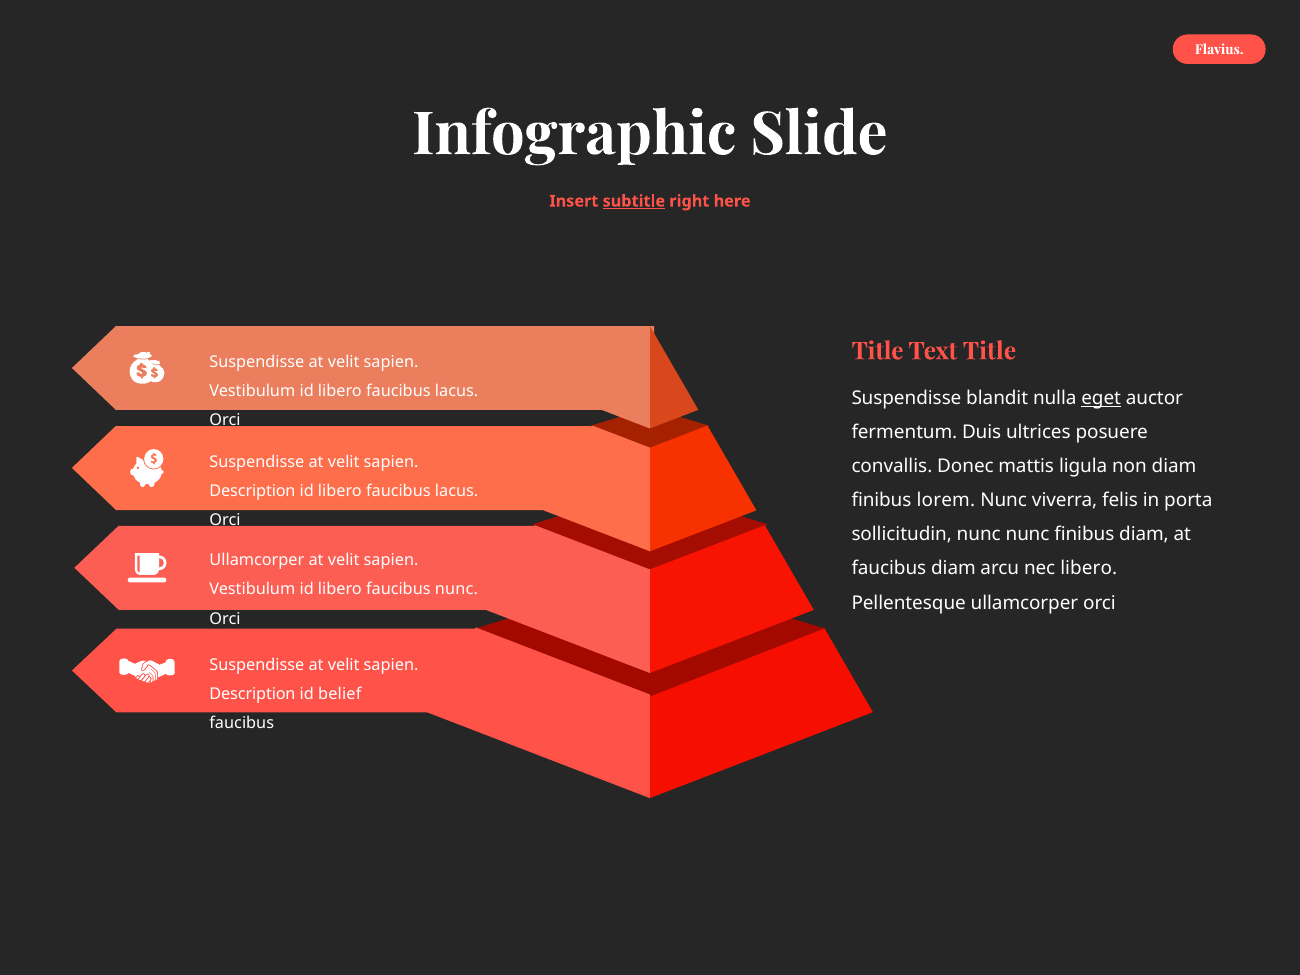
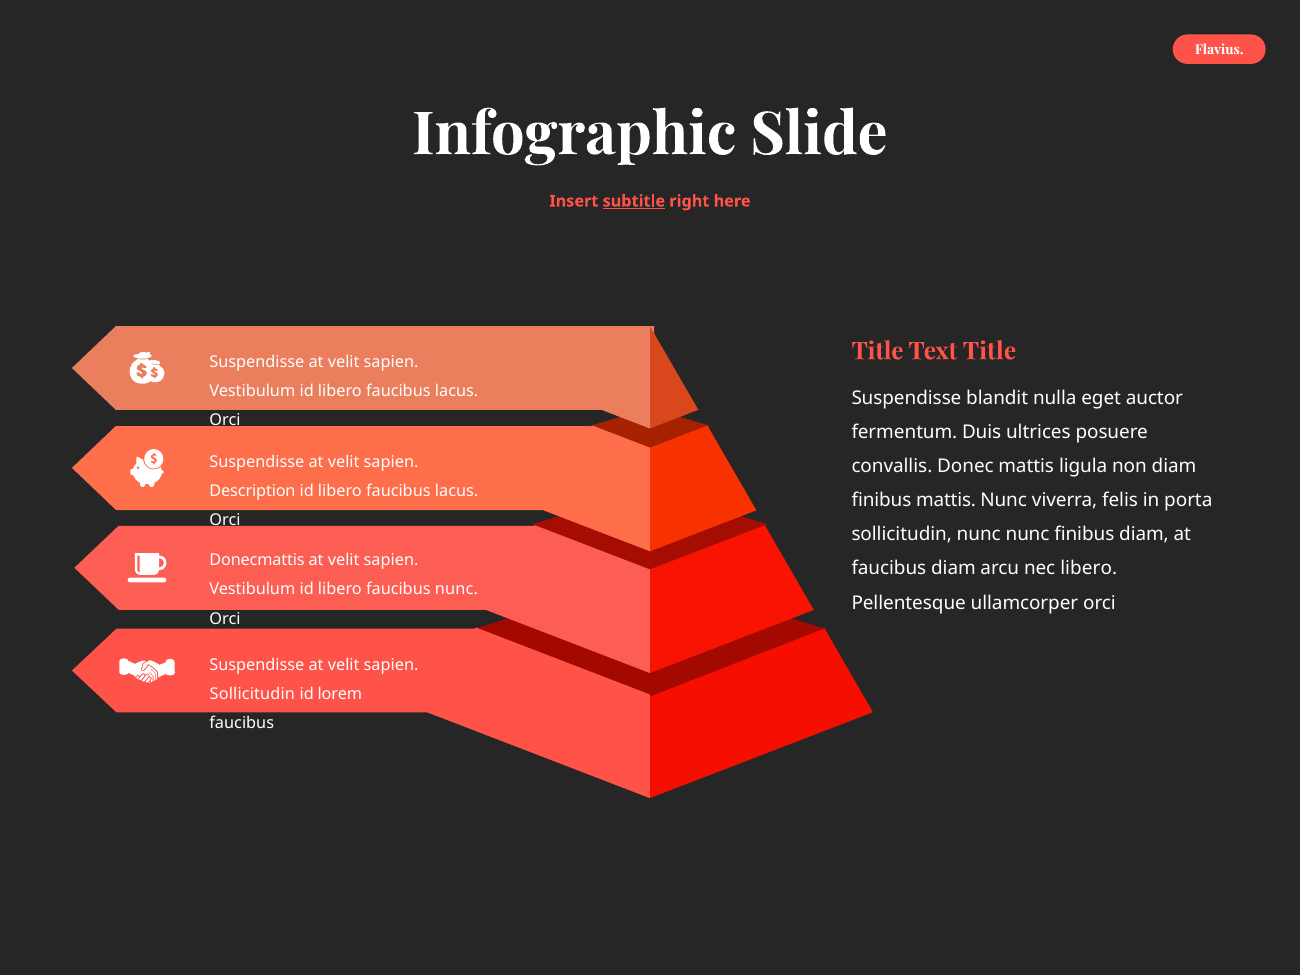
eget underline: present -> none
finibus lorem: lorem -> mattis
Ullamcorper at (257, 560): Ullamcorper -> Donecmattis
Description at (253, 694): Description -> Sollicitudin
belief: belief -> lorem
